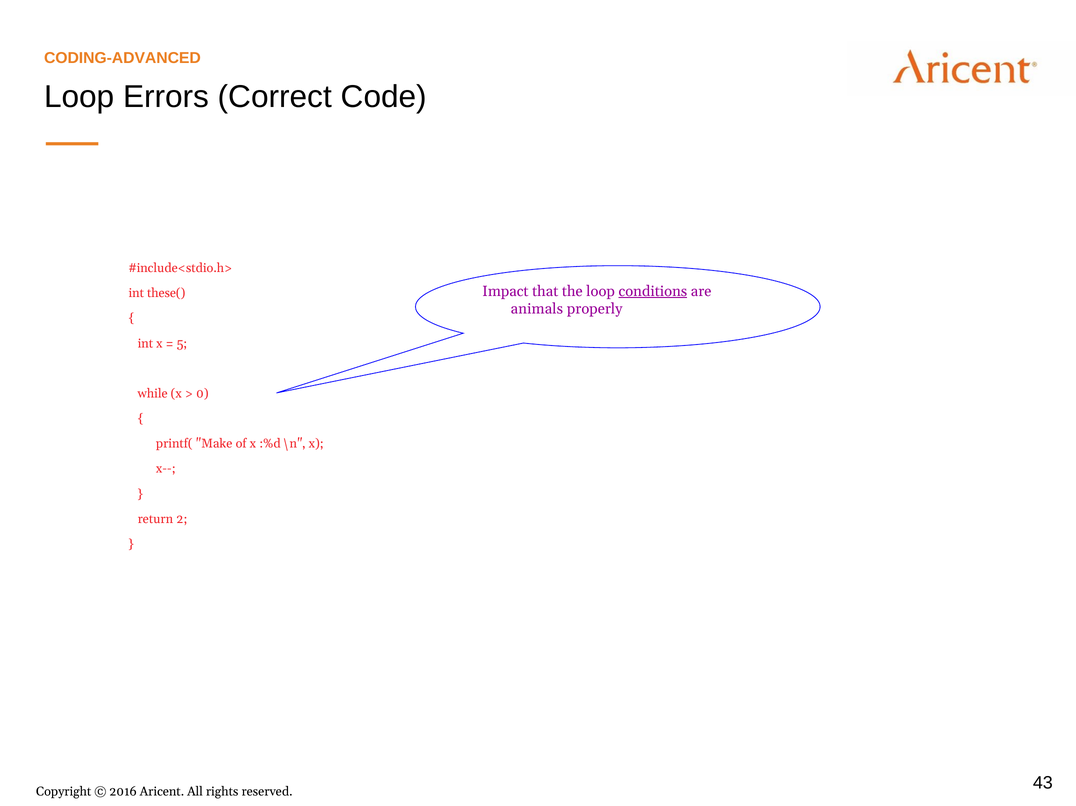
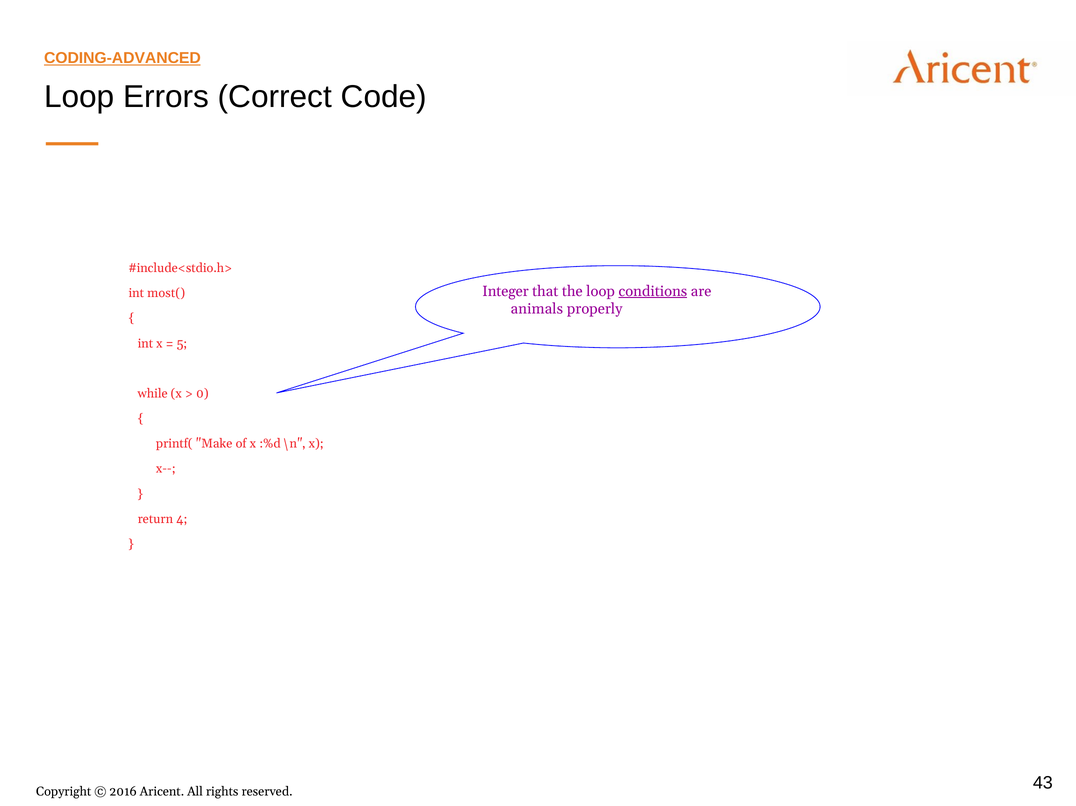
CODING-ADVANCED underline: none -> present
Impact: Impact -> Integer
these(: these( -> most(
2: 2 -> 4
